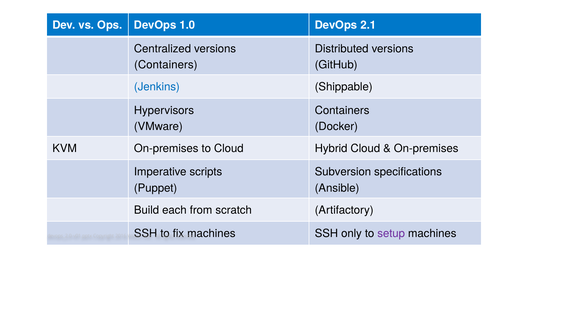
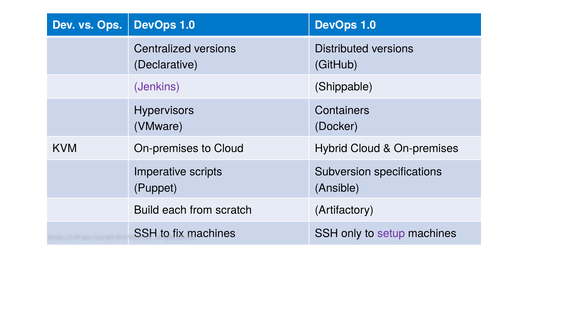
1.0 DevOps 2.1: 2.1 -> 1.0
Containers at (166, 65): Containers -> Declarative
Jenkins colour: blue -> purple
